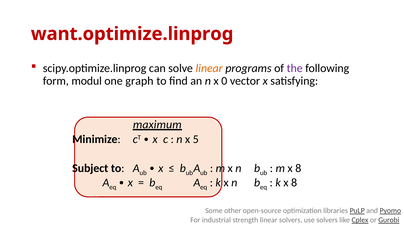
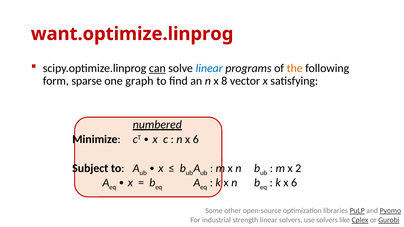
can underline: none -> present
linear at (209, 68) colour: orange -> blue
the colour: purple -> orange
modul: modul -> sparse
0: 0 -> 8
maximum: maximum -> numbered
n x 5: 5 -> 6
m x 8: 8 -> 2
k x 8: 8 -> 6
